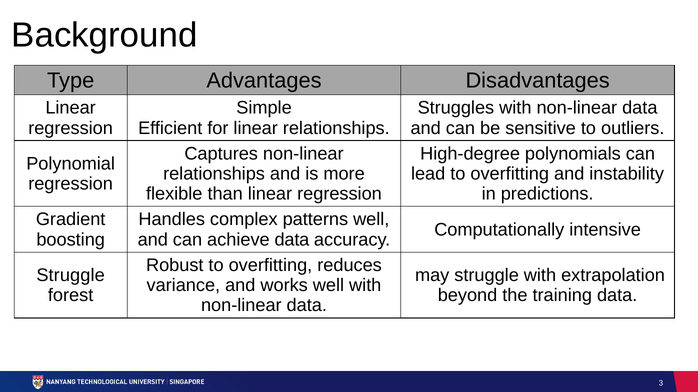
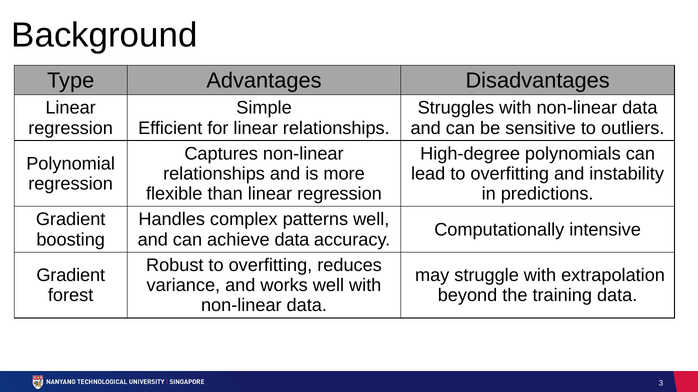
Struggle at (71, 276): Struggle -> Gradient
